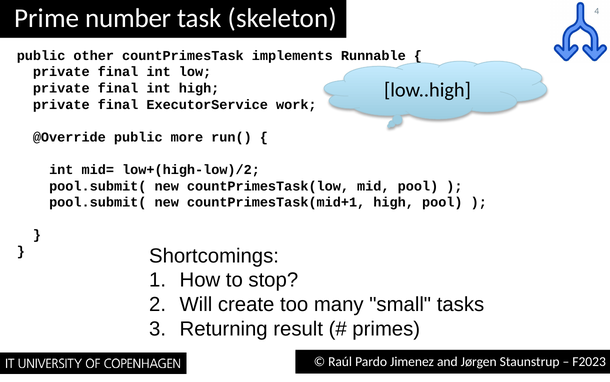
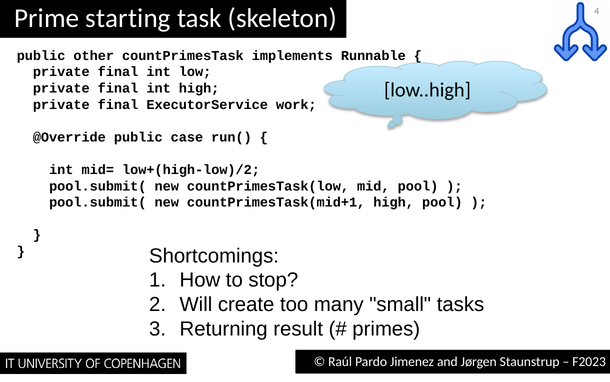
number: number -> starting
more: more -> case
